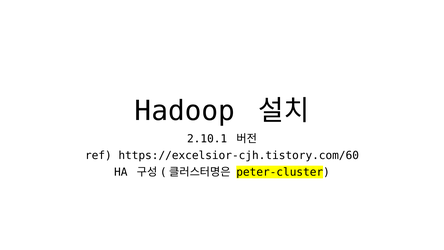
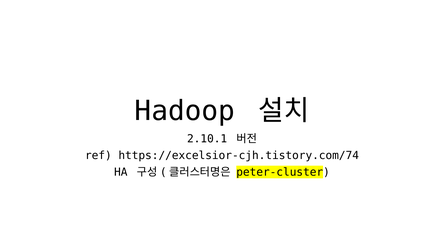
https://excelsior-cjh.tistory.com/60: https://excelsior-cjh.tistory.com/60 -> https://excelsior-cjh.tistory.com/74
